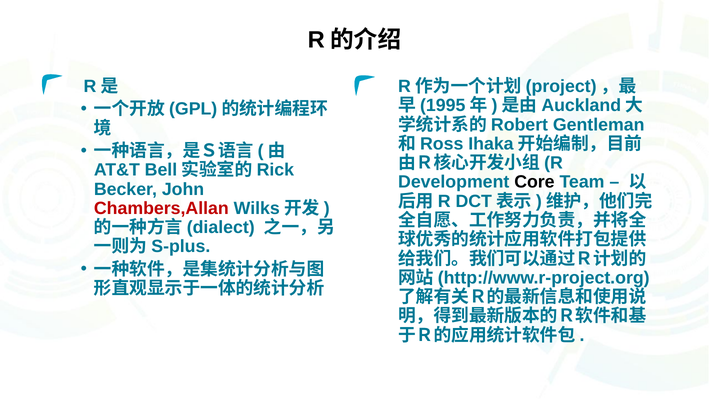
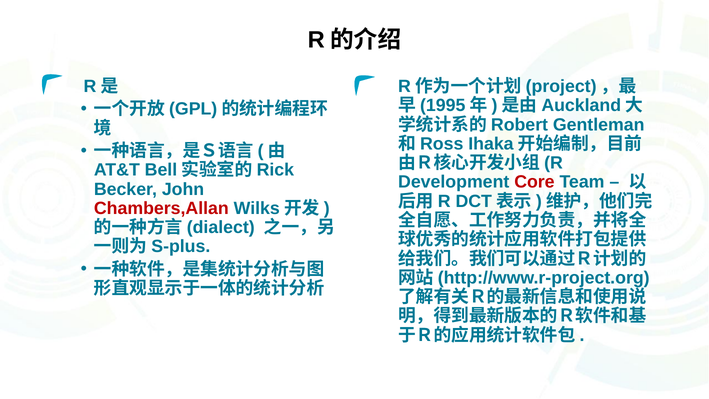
Core colour: black -> red
